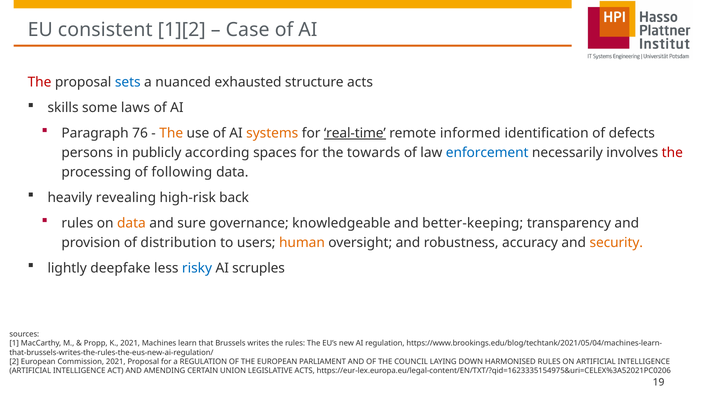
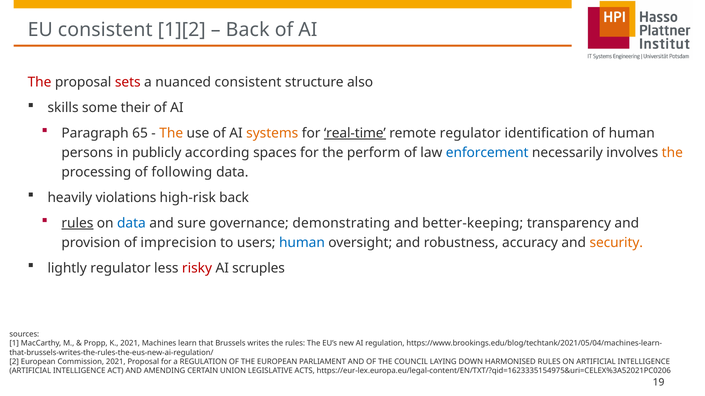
Case at (248, 30): Case -> Back
sets colour: blue -> red
nuanced exhausted: exhausted -> consistent
structure acts: acts -> also
laws: laws -> their
76: 76 -> 65
remote informed: informed -> regulator
of defects: defects -> human
towards: towards -> perform
the at (672, 153) colour: red -> orange
revealing: revealing -> violations
rules at (77, 223) underline: none -> present
data at (131, 223) colour: orange -> blue
knowledgeable: knowledgeable -> demonstrating
distribution: distribution -> imprecision
human at (302, 243) colour: orange -> blue
lightly deepfake: deepfake -> regulator
risky colour: blue -> red
